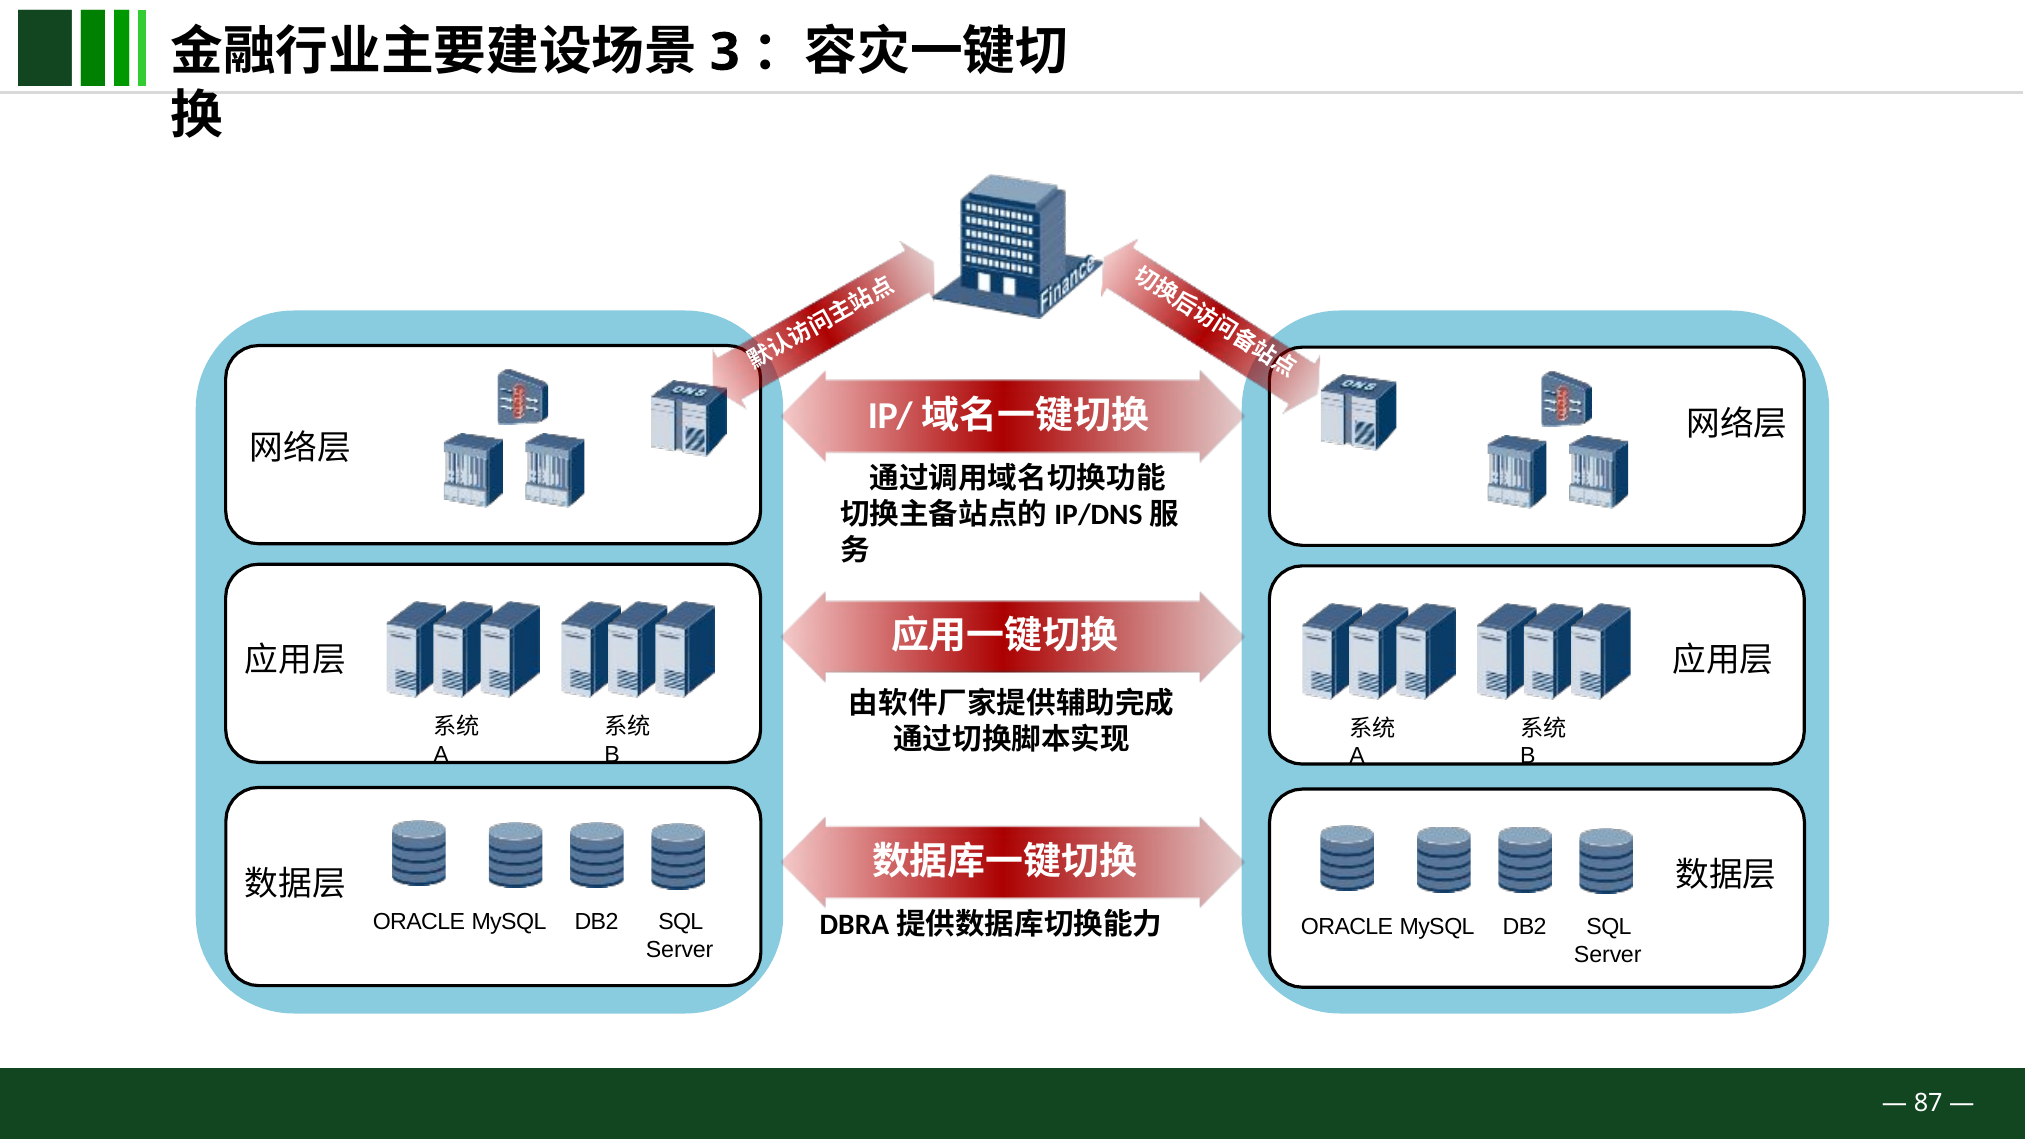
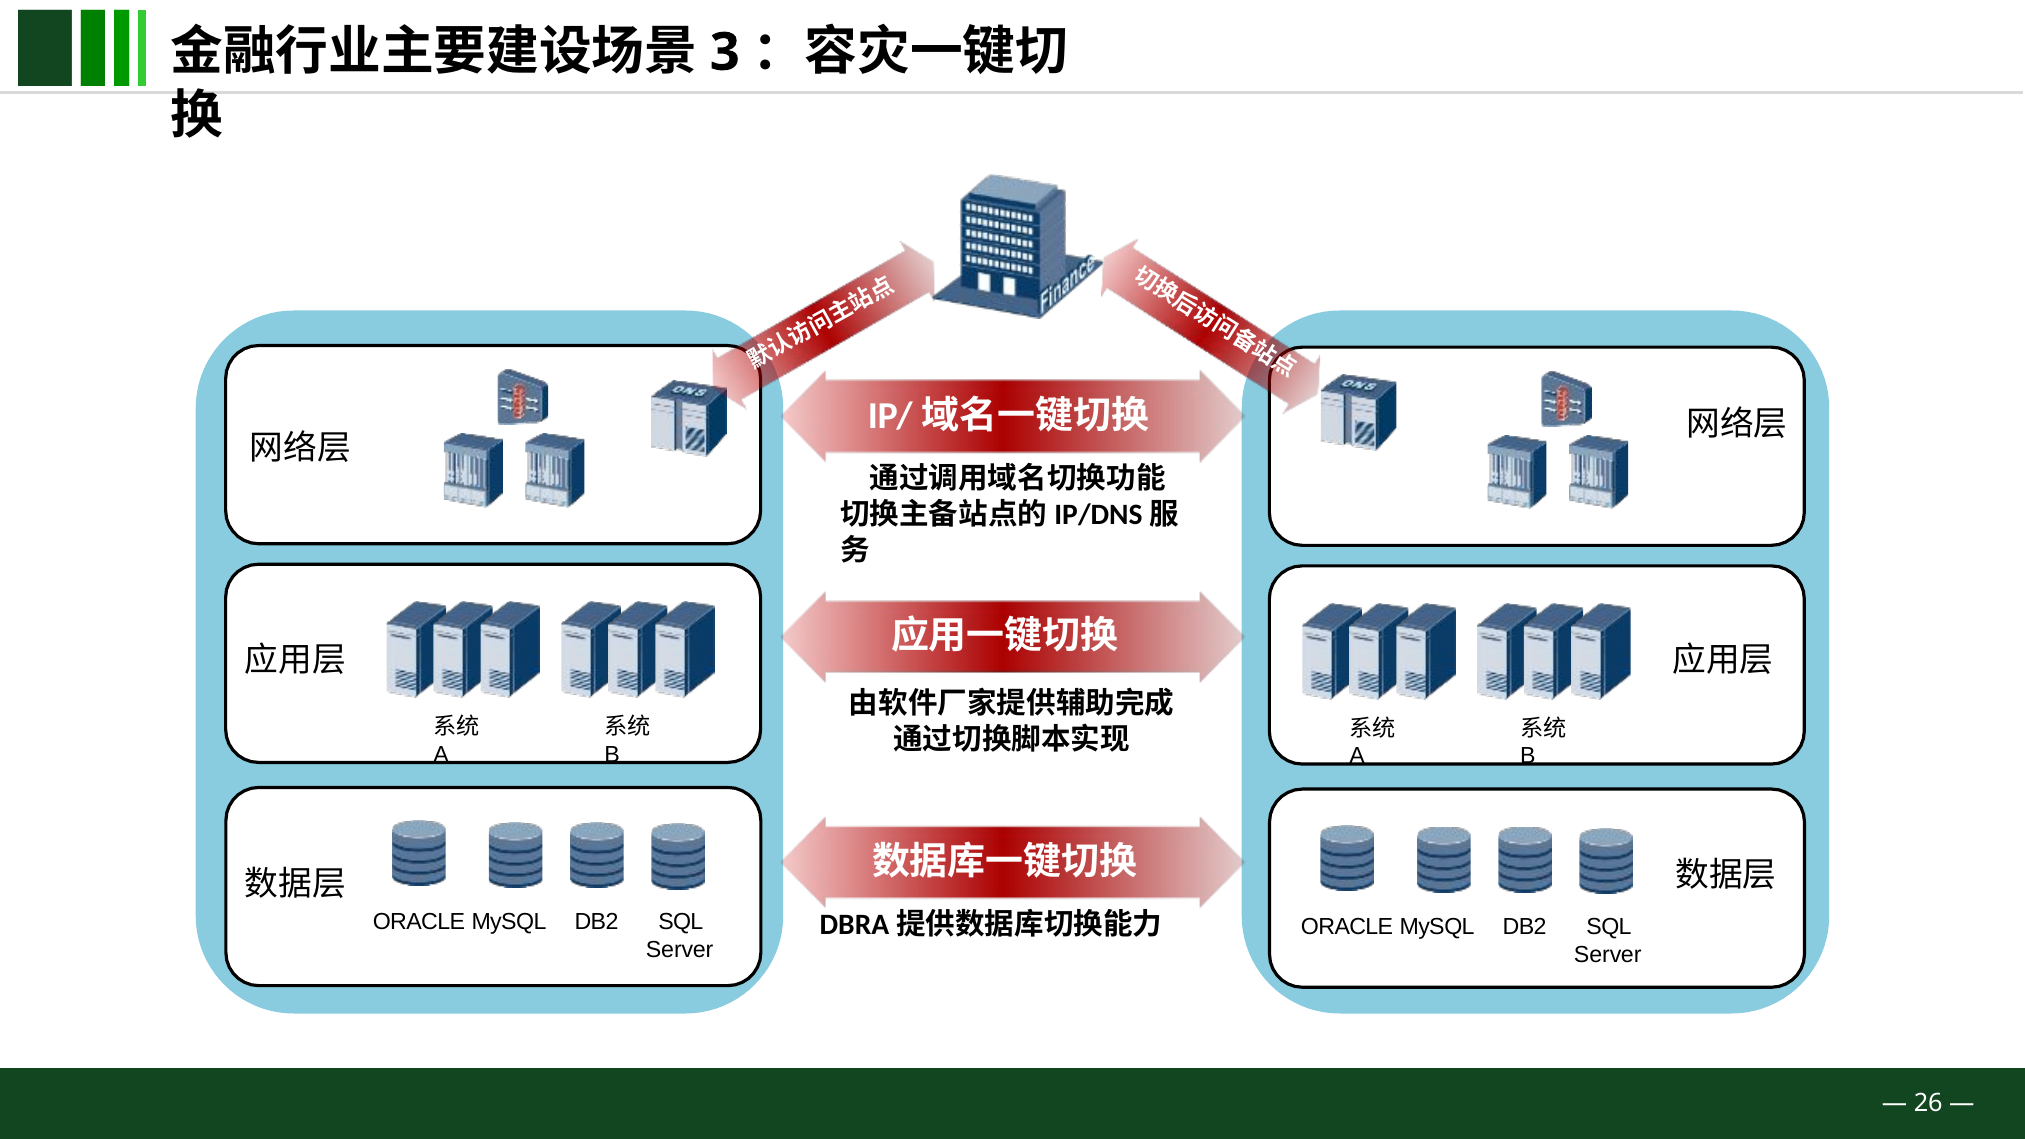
87: 87 -> 26
